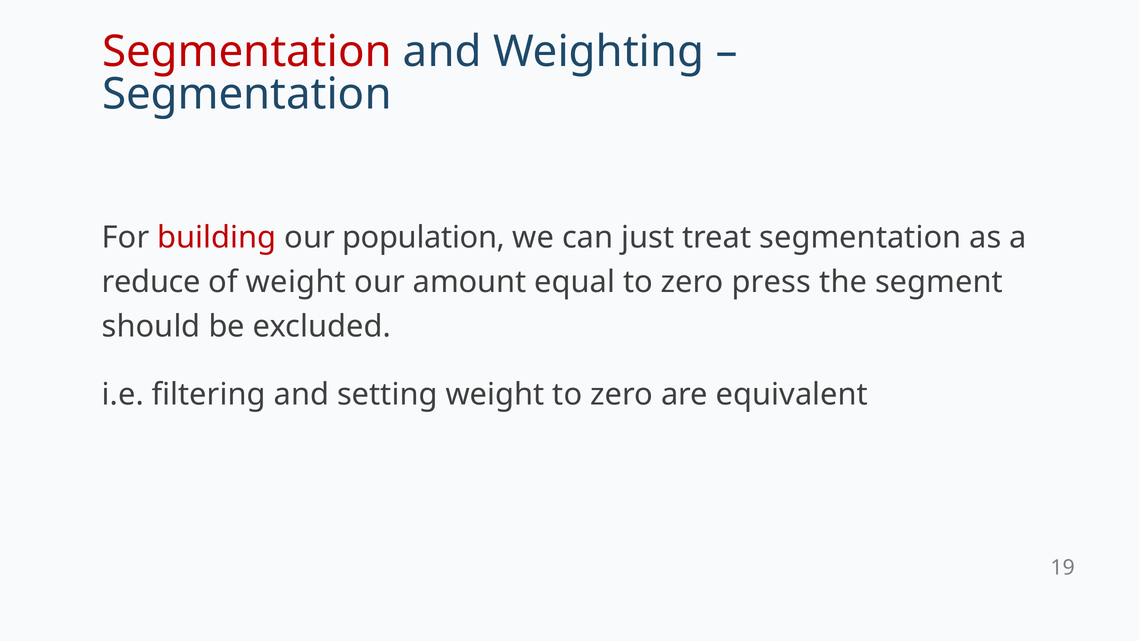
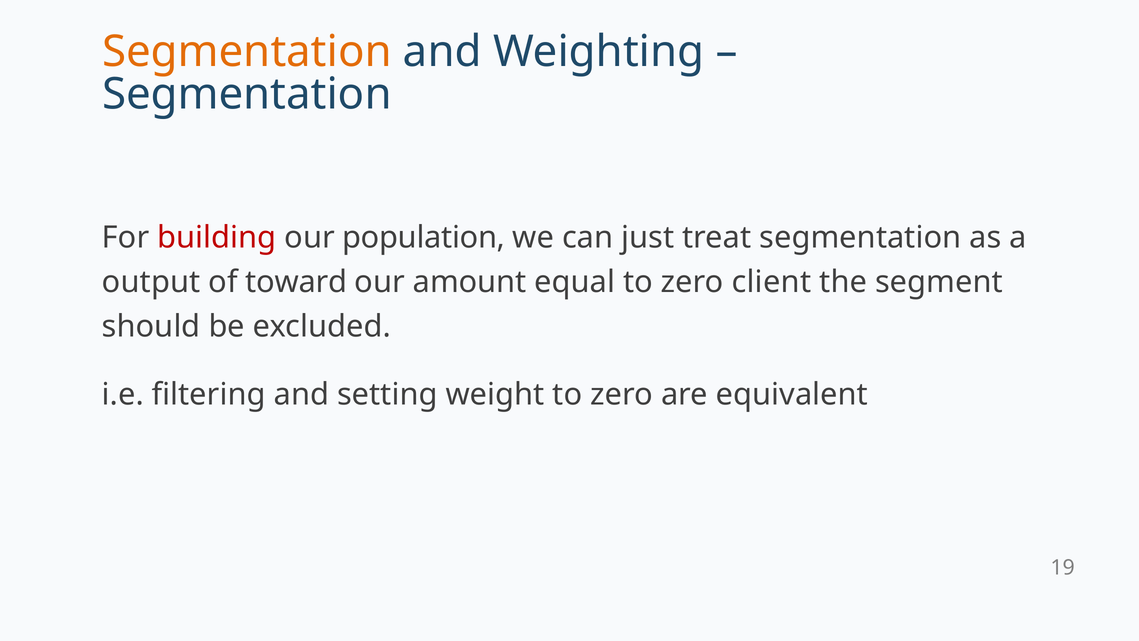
Segmentation at (247, 52) colour: red -> orange
reduce: reduce -> output
of weight: weight -> toward
press: press -> client
